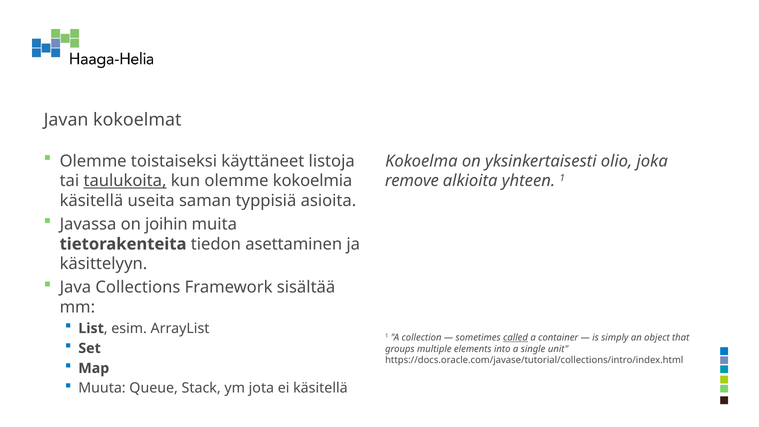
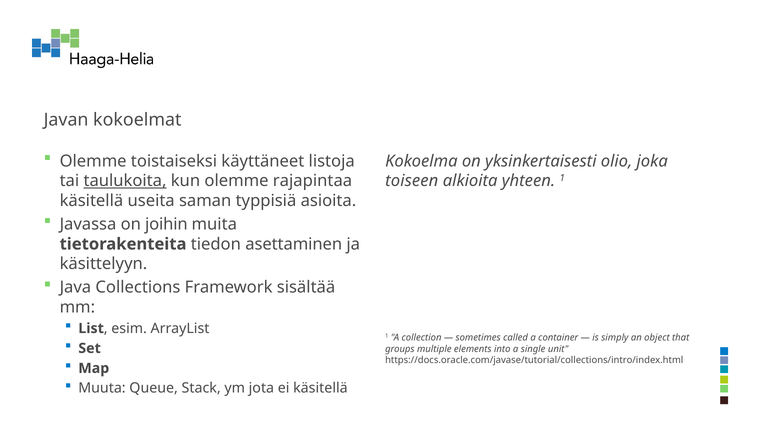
kokoelmia: kokoelmia -> rajapintaa
remove: remove -> toiseen
called underline: present -> none
